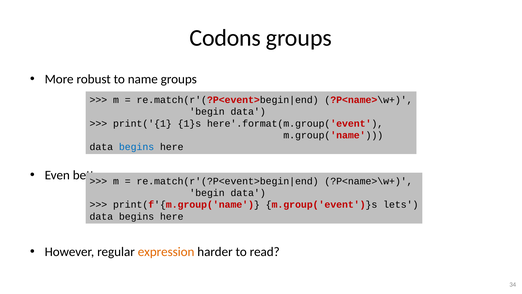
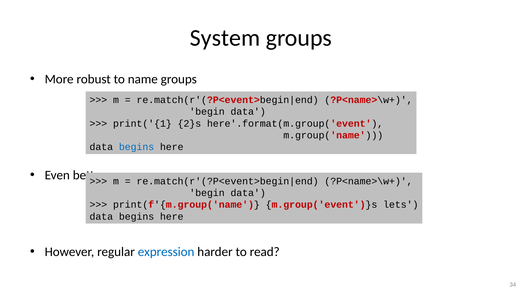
Codons: Codons -> System
1}s: 1}s -> 2}s
expression colour: orange -> blue
